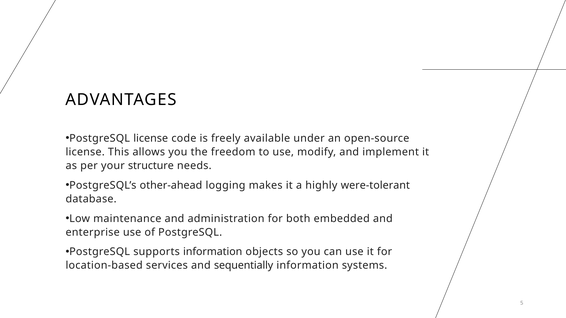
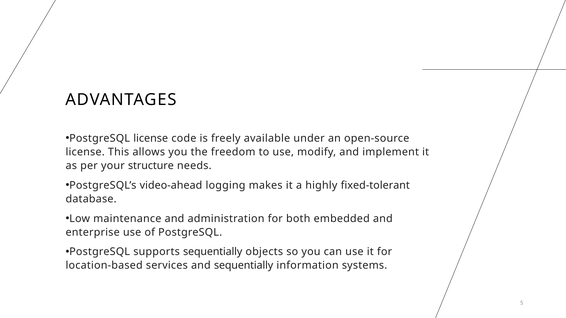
other-ahead: other-ahead -> video-ahead
were-tolerant: were-tolerant -> fixed-tolerant
supports information: information -> sequentially
